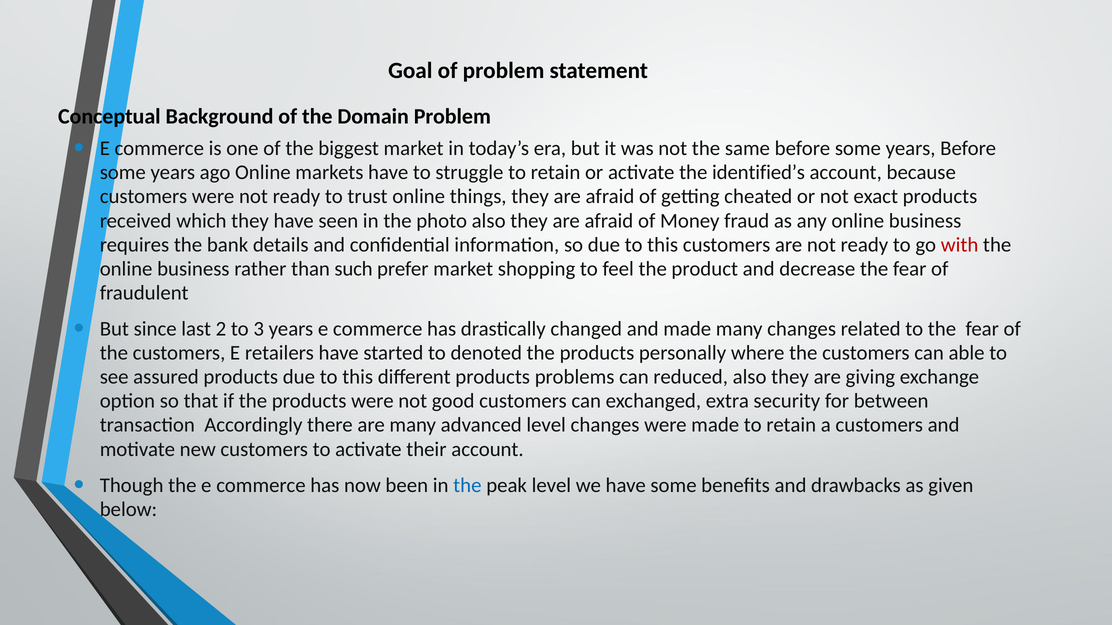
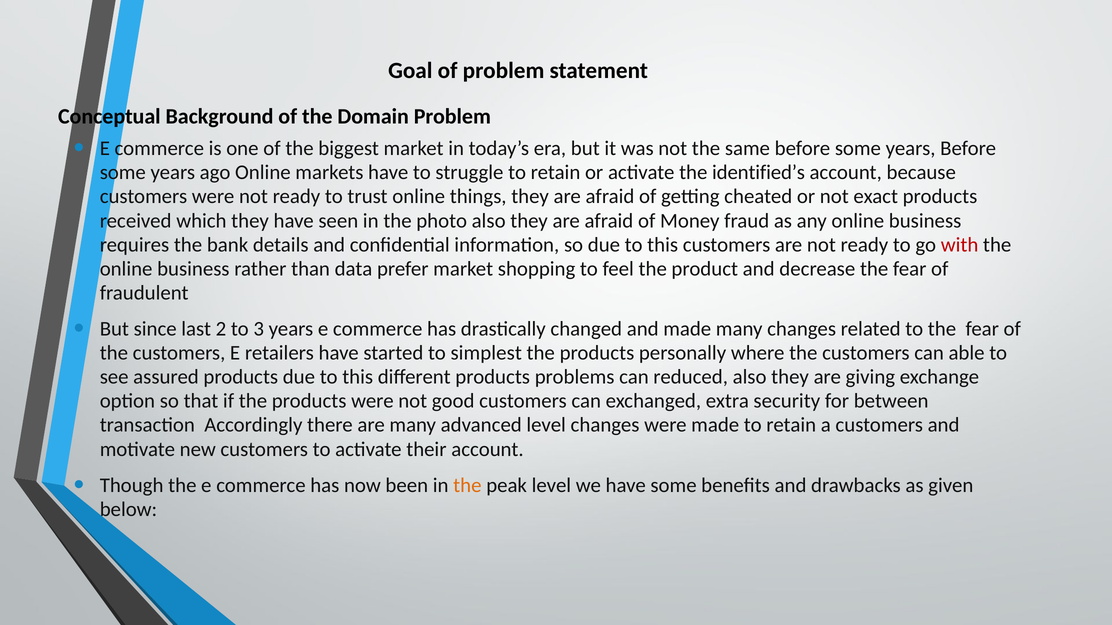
such: such -> data
denoted: denoted -> simplest
the at (467, 486) colour: blue -> orange
